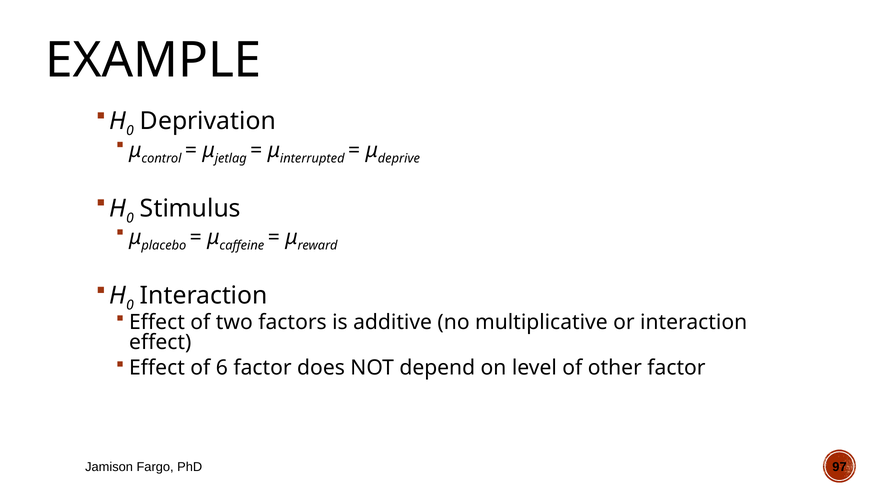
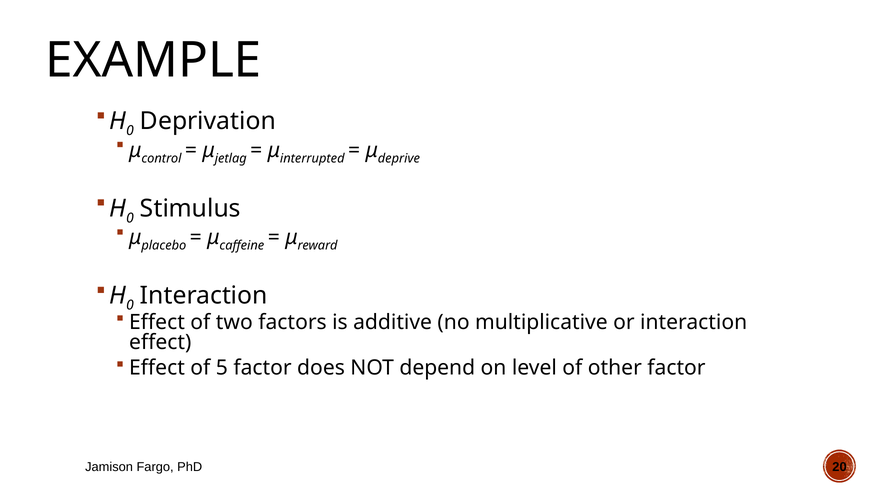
6: 6 -> 5
97: 97 -> 20
